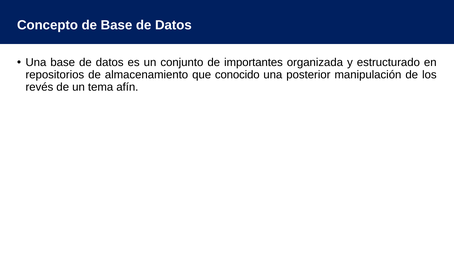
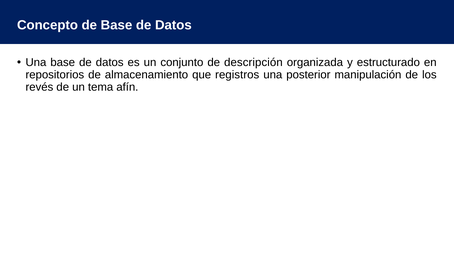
importantes: importantes -> descripción
conocido: conocido -> registros
